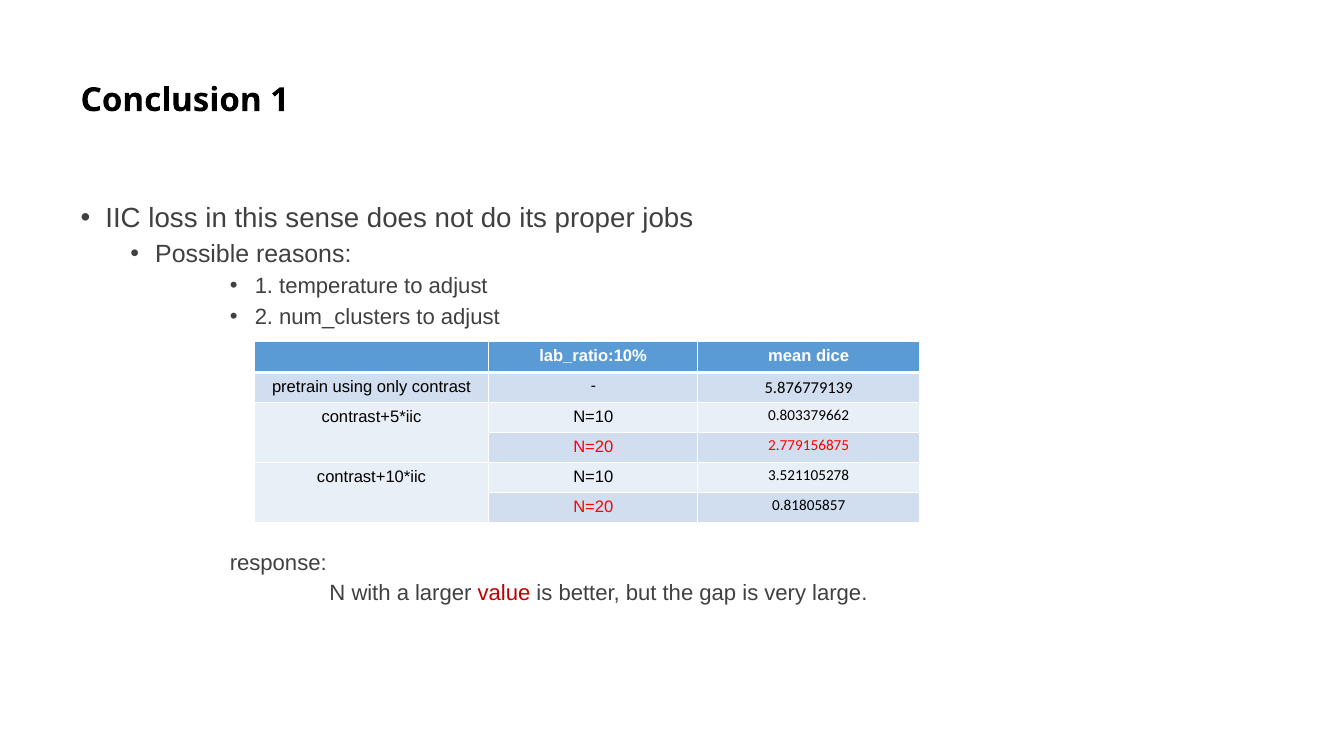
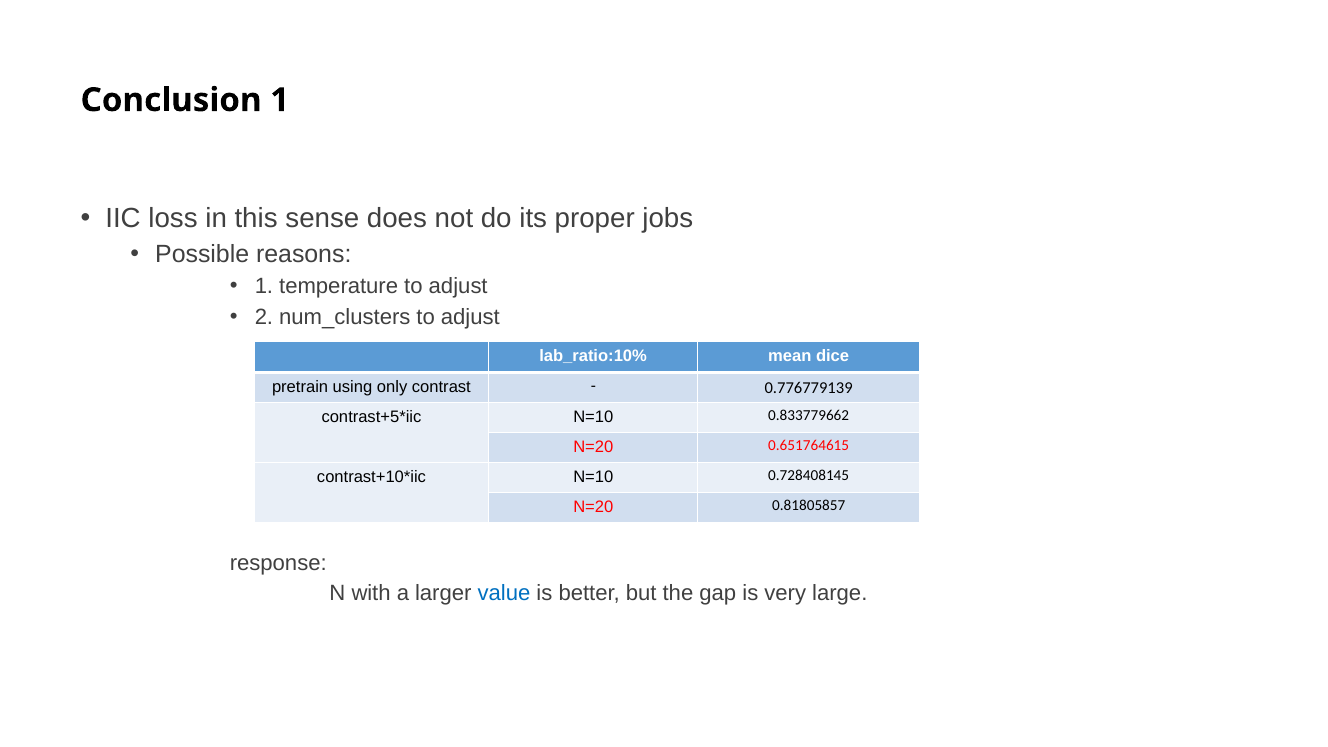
5.876779139: 5.876779139 -> 0.776779139
0.803379662: 0.803379662 -> 0.833779662
2.779156875: 2.779156875 -> 0.651764615
3.521105278: 3.521105278 -> 0.728408145
value colour: red -> blue
